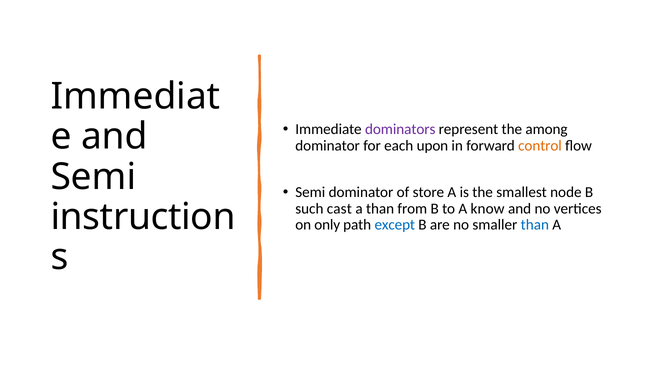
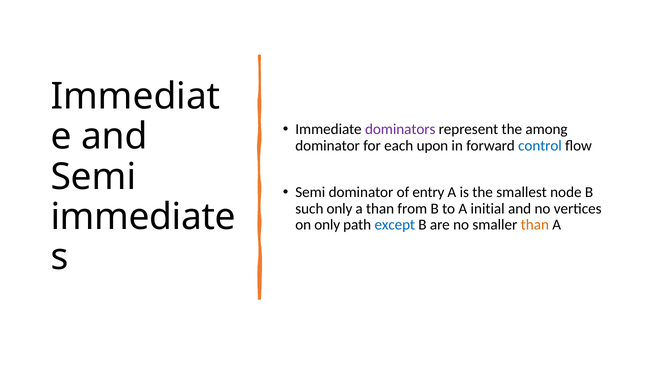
control colour: orange -> blue
store: store -> entry
such cast: cast -> only
know: know -> initial
instruction at (143, 217): instruction -> immediate
than at (535, 225) colour: blue -> orange
